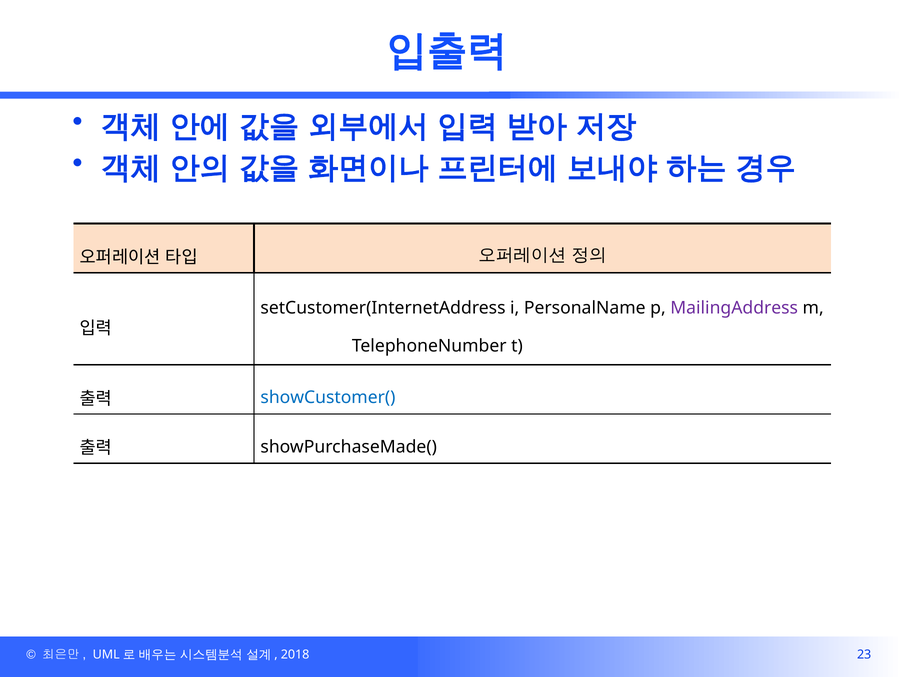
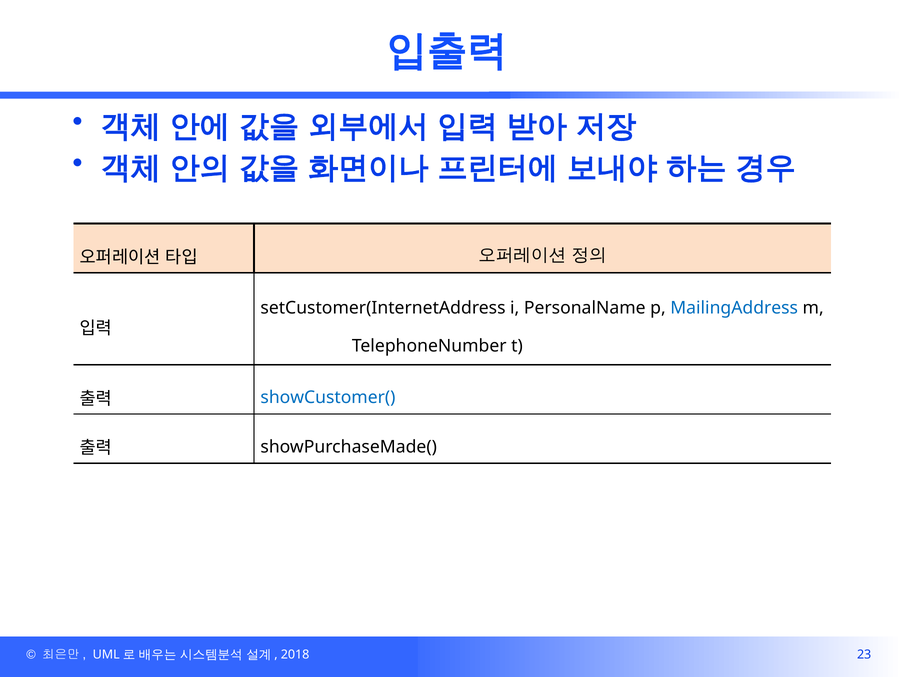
MailingAddress colour: purple -> blue
